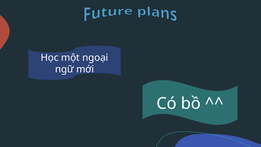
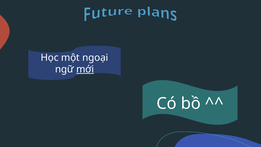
mới underline: none -> present
